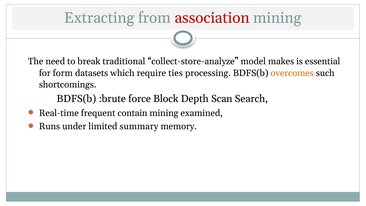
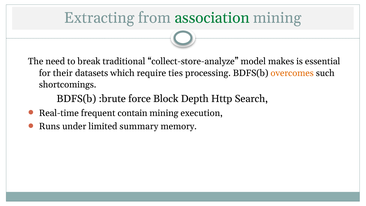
association colour: red -> green
form: form -> their
Scan: Scan -> Http
examined: examined -> execution
